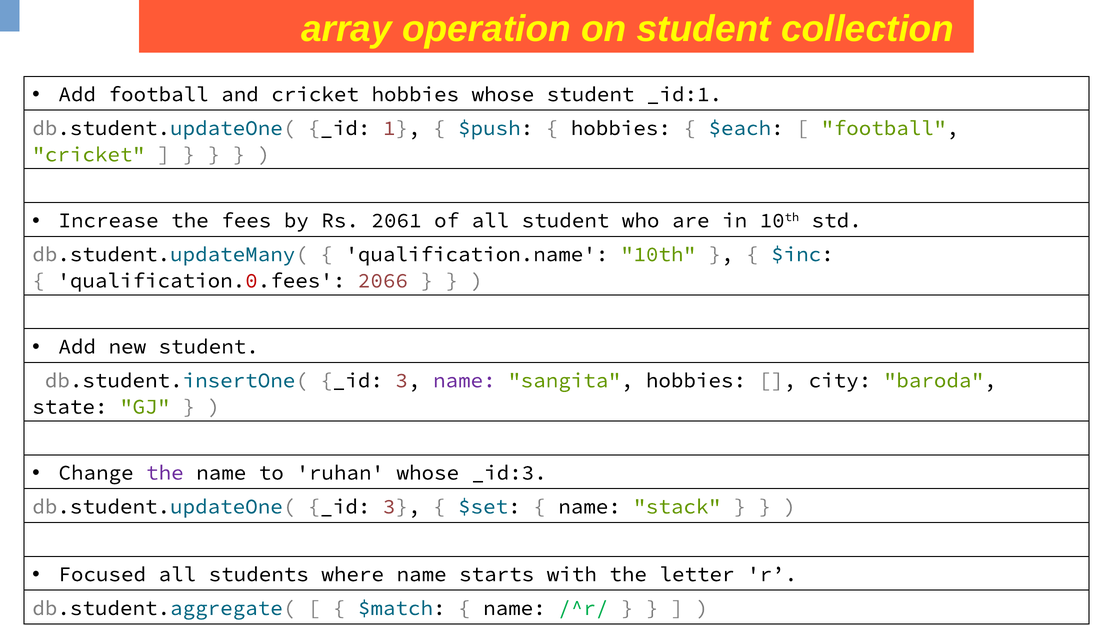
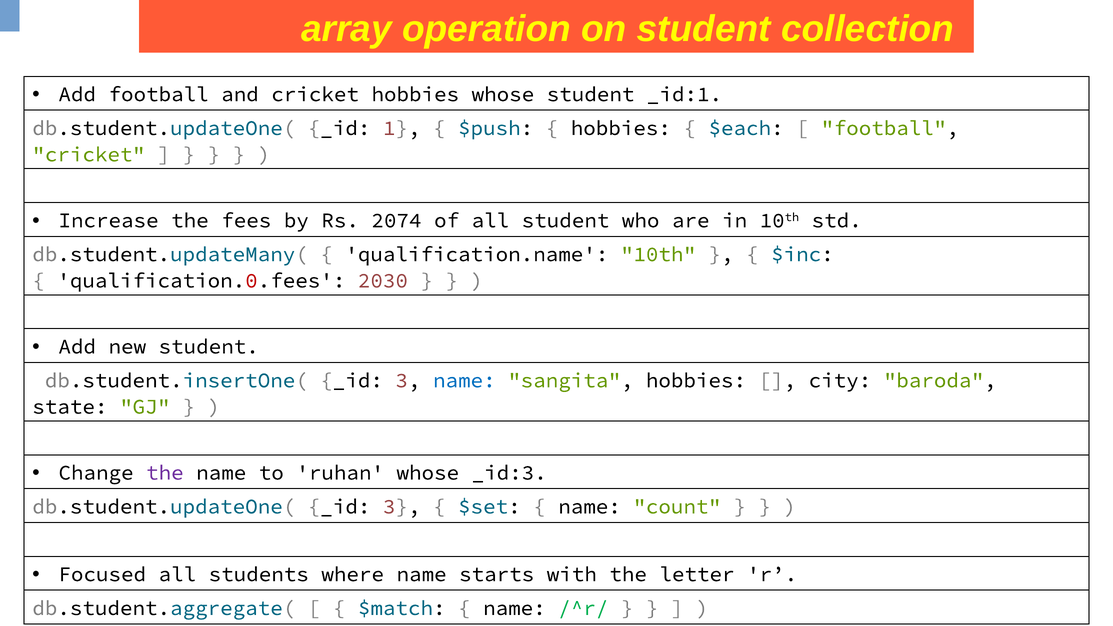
2061: 2061 -> 2074
2066: 2066 -> 2030
name at (464, 380) colour: purple -> blue
stack: stack -> count
